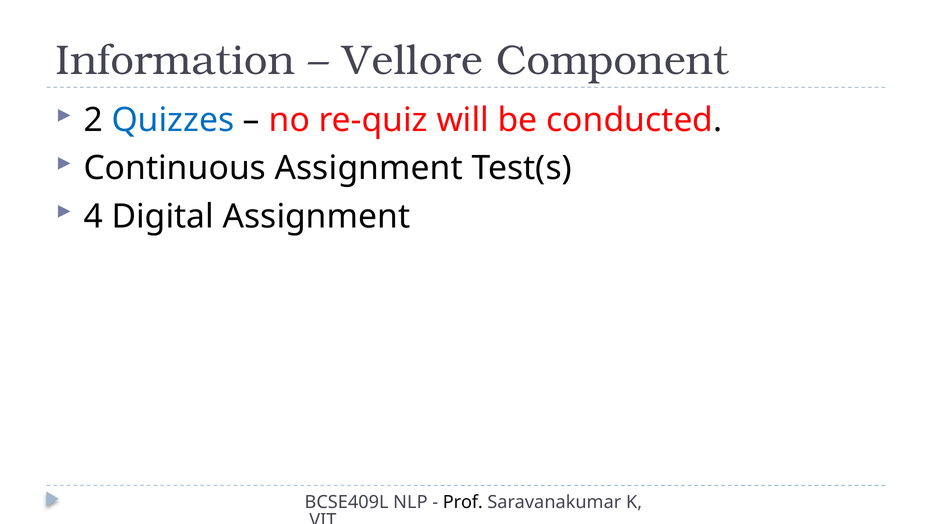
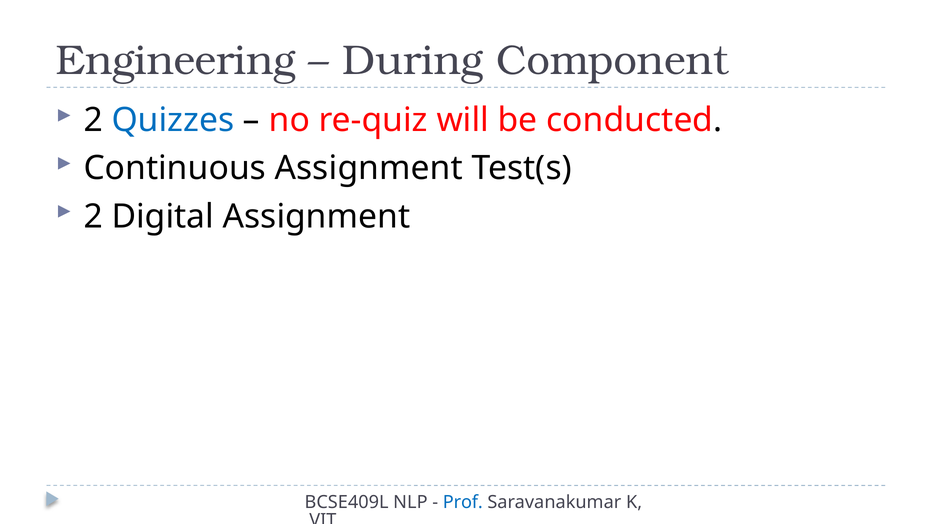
Information: Information -> Engineering
Vellore: Vellore -> During
4 at (93, 217): 4 -> 2
Prof colour: black -> blue
